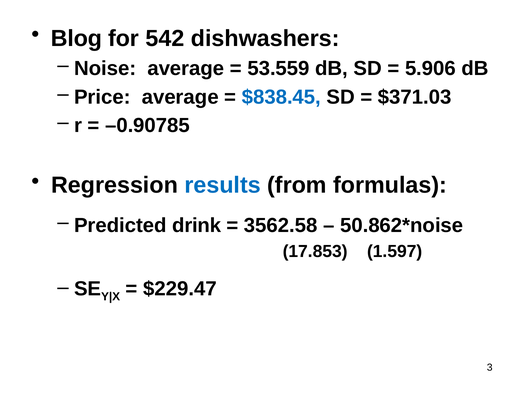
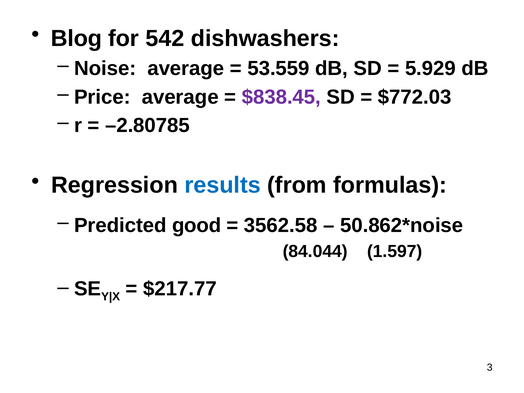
5.906: 5.906 -> 5.929
$838.45 colour: blue -> purple
$371.03: $371.03 -> $772.03
–0.90785: –0.90785 -> –2.80785
drink: drink -> good
17.853: 17.853 -> 84.044
$229.47: $229.47 -> $217.77
